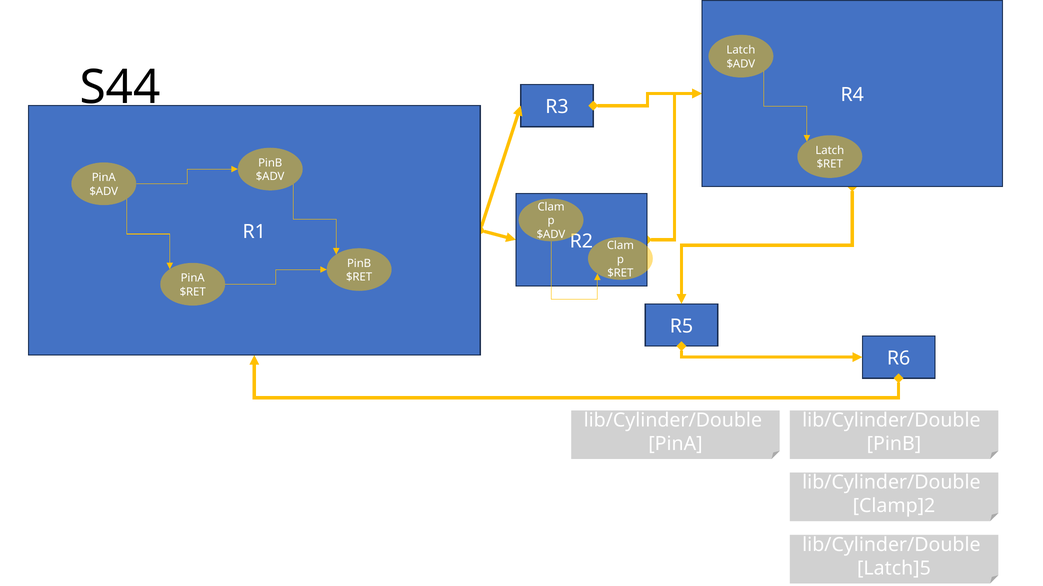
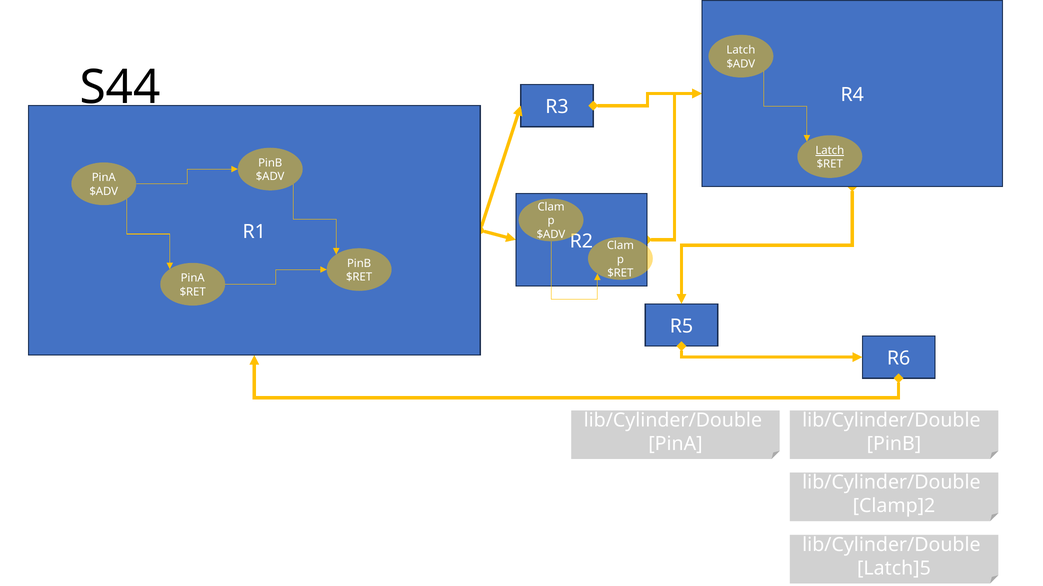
Latch at (830, 151) underline: none -> present
